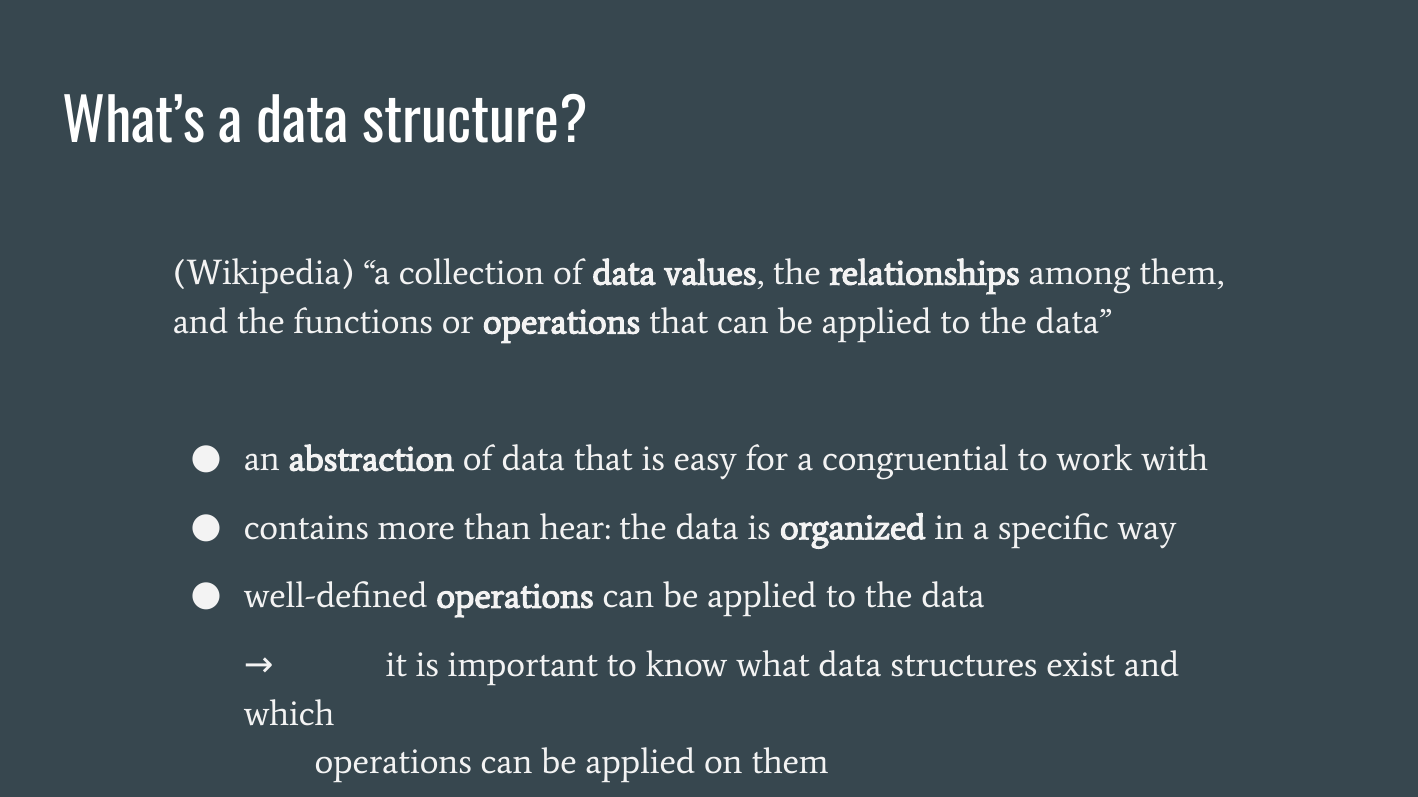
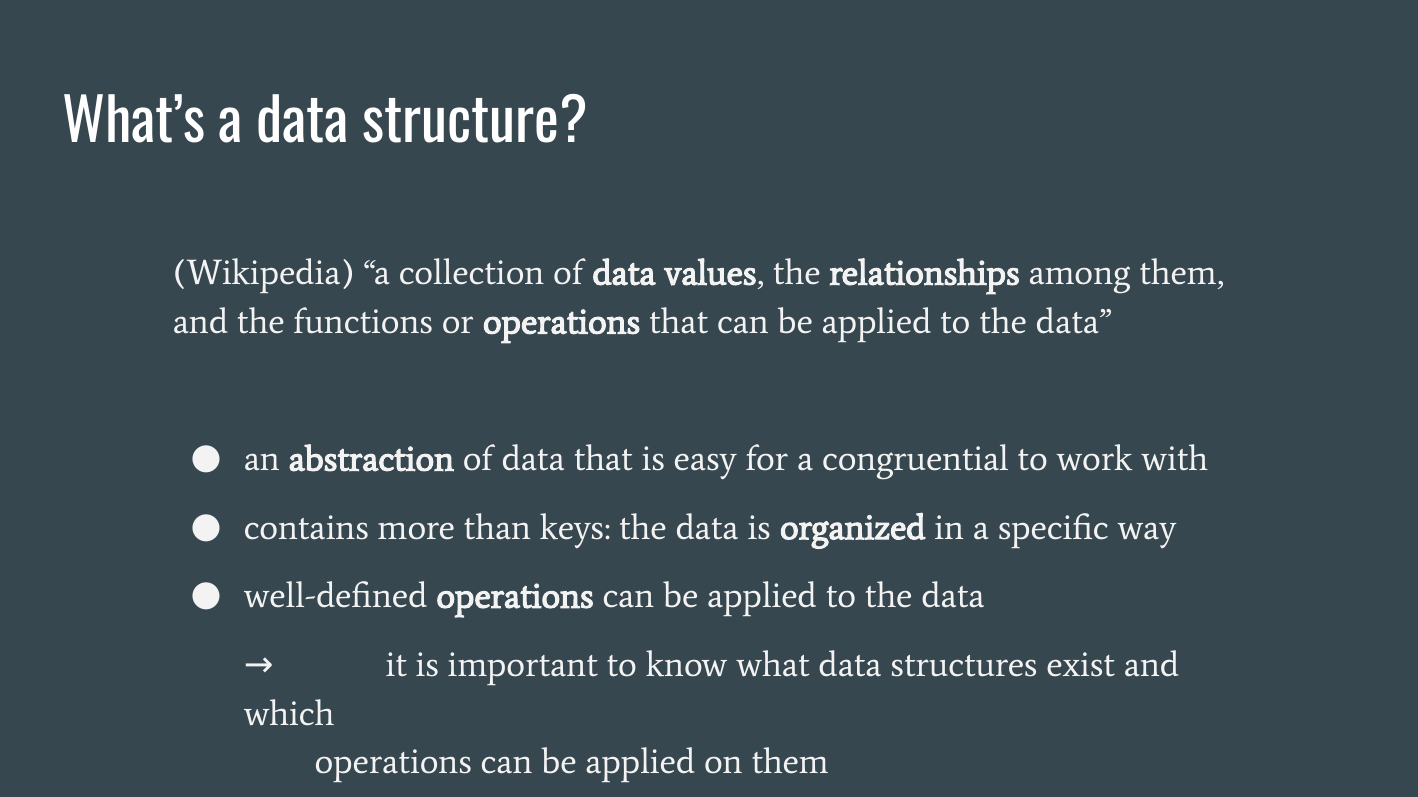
hear: hear -> keys
